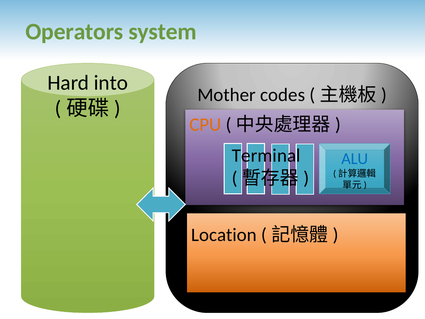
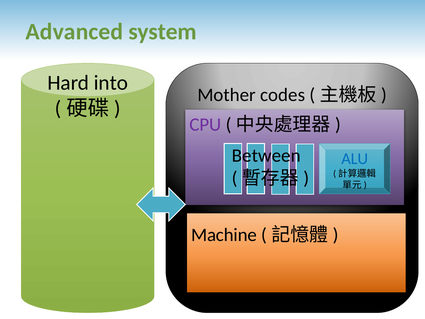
Operators: Operators -> Advanced
CPU colour: orange -> purple
Terminal: Terminal -> Between
Location: Location -> Machine
